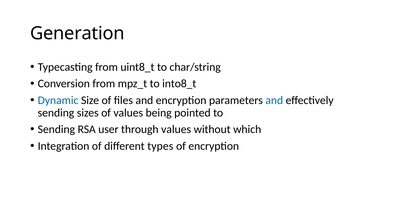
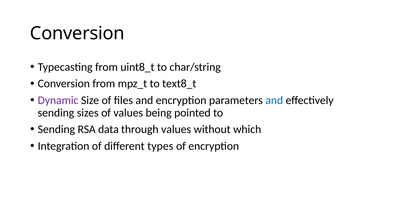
Generation at (77, 33): Generation -> Conversion
into8_t: into8_t -> text8_t
Dynamic colour: blue -> purple
user: user -> data
